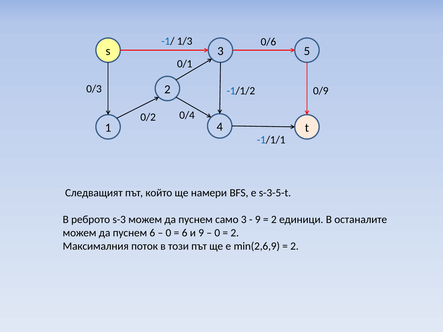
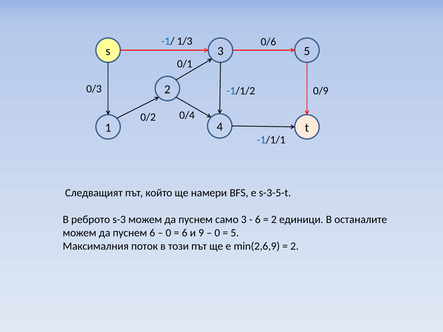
9 at (258, 220): 9 -> 6
2 at (235, 233): 2 -> 5
